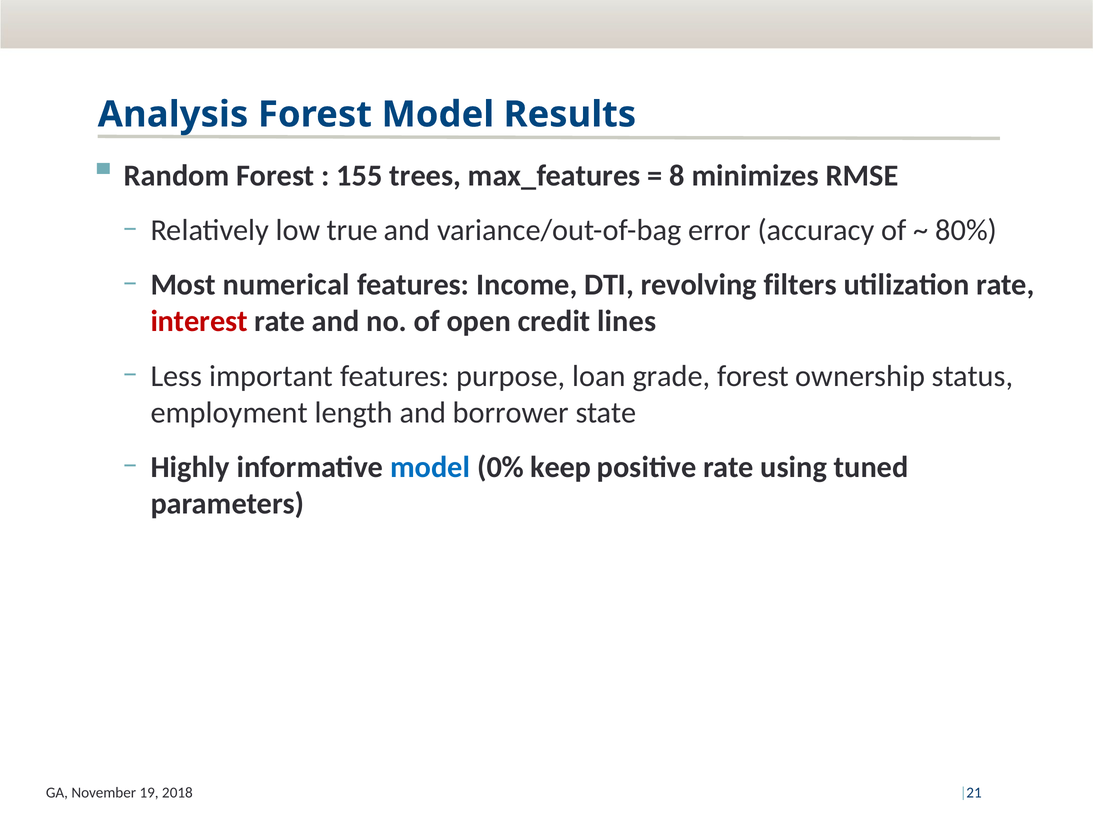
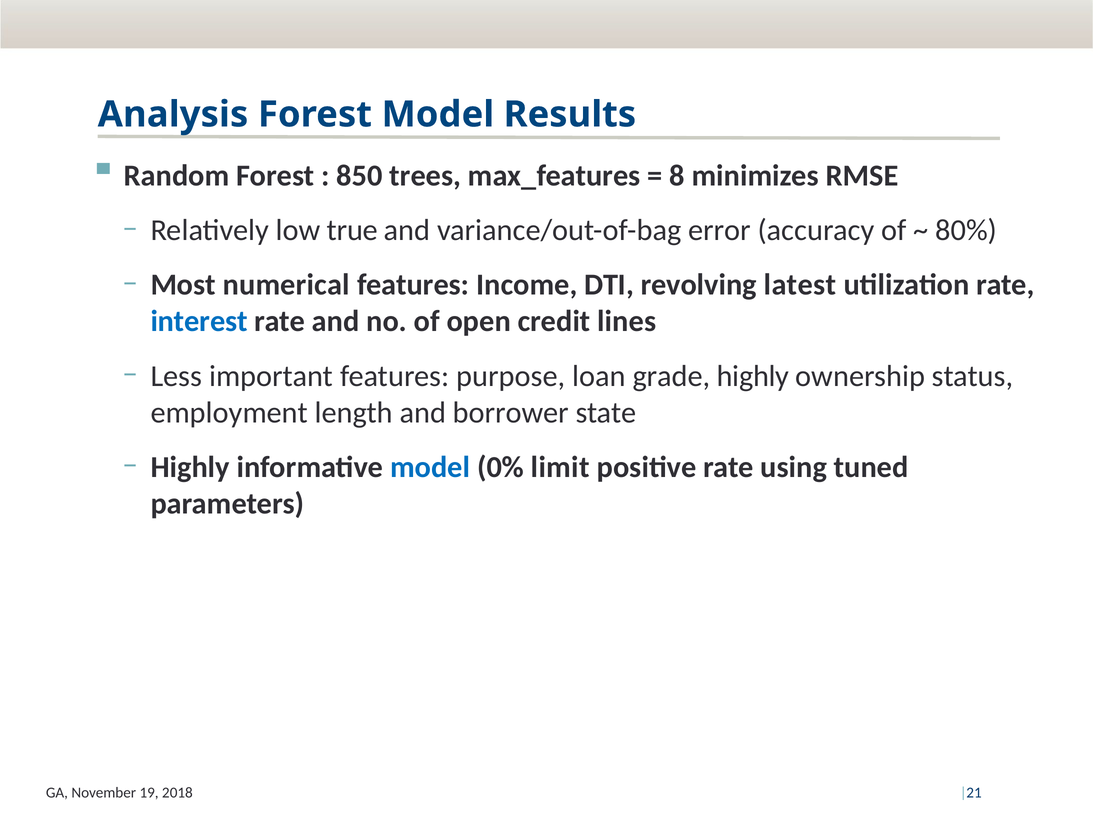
155: 155 -> 850
filters: filters -> latest
interest colour: red -> blue
grade forest: forest -> highly
keep: keep -> limit
